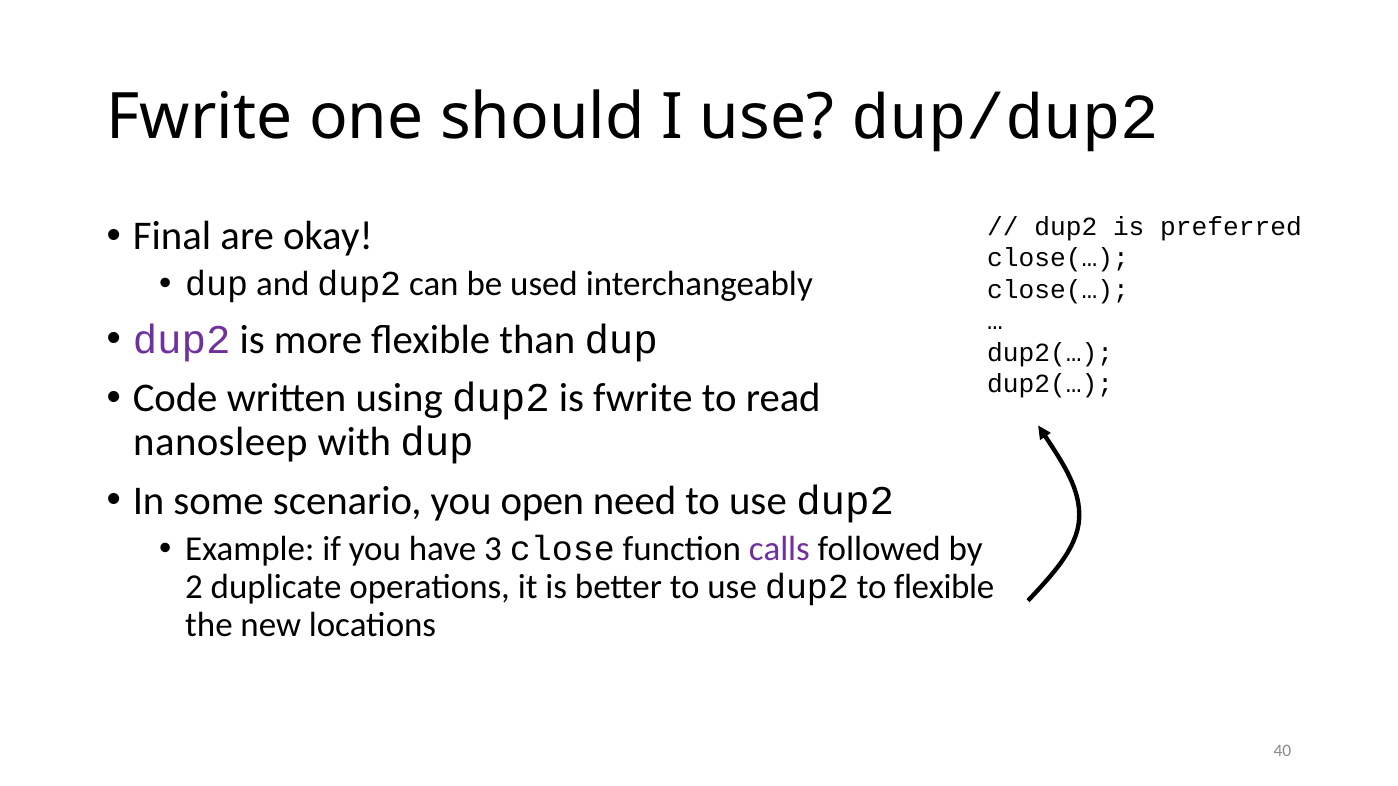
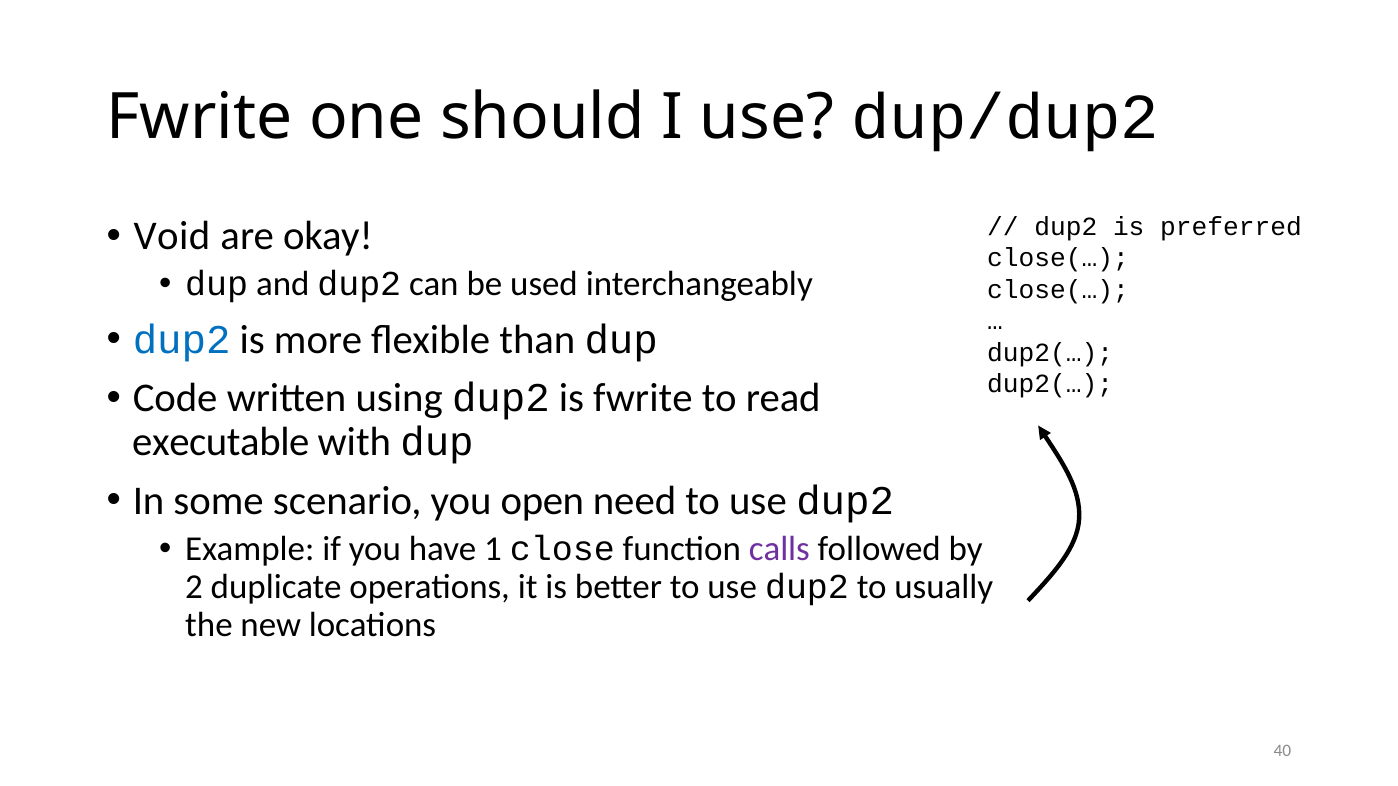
Final: Final -> Void
dup2 at (182, 340) colour: purple -> blue
nanosleep: nanosleep -> executable
3: 3 -> 1
to flexible: flexible -> usually
